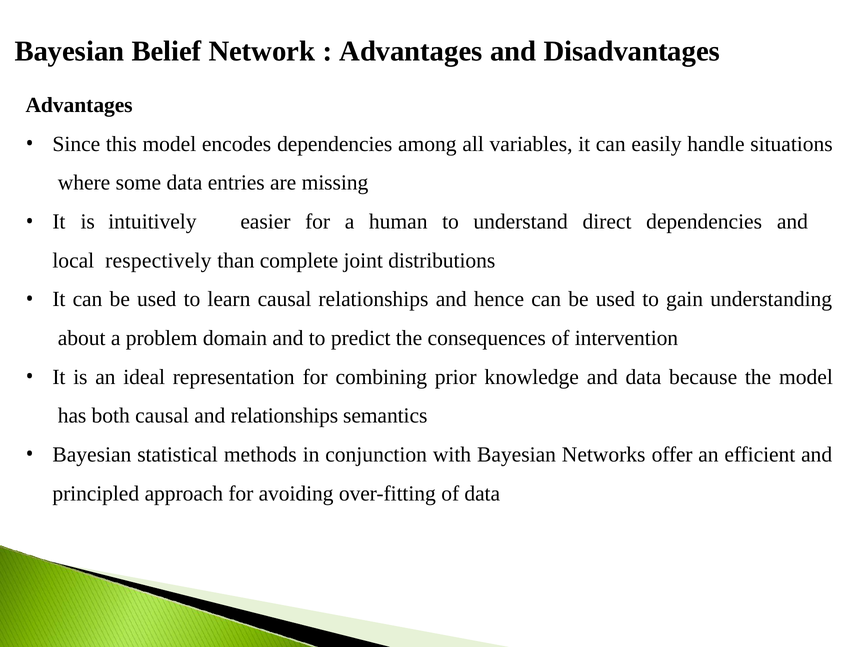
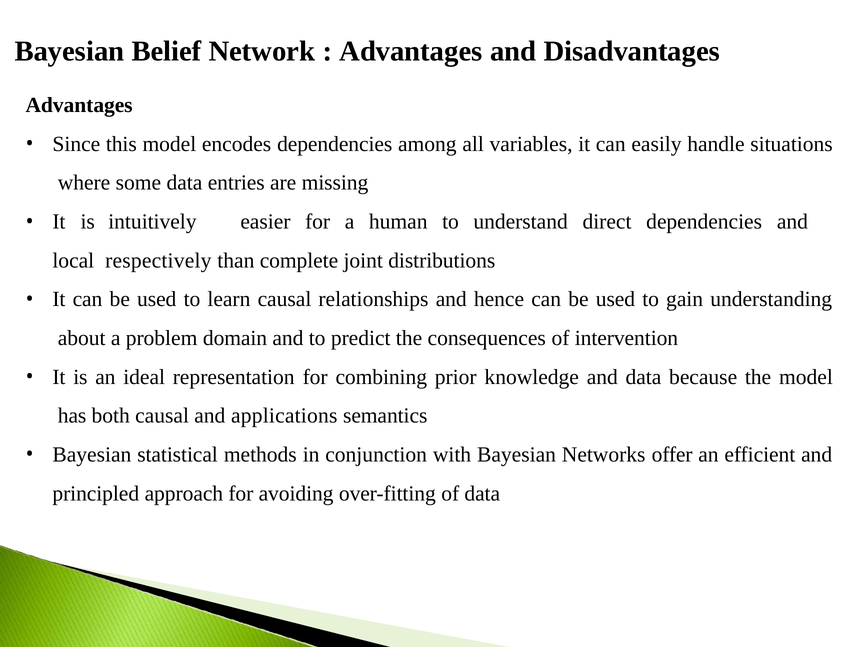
and relationships: relationships -> applications
